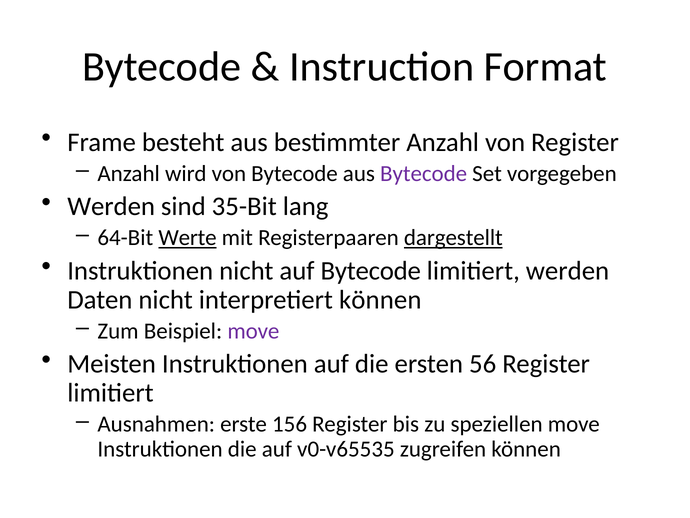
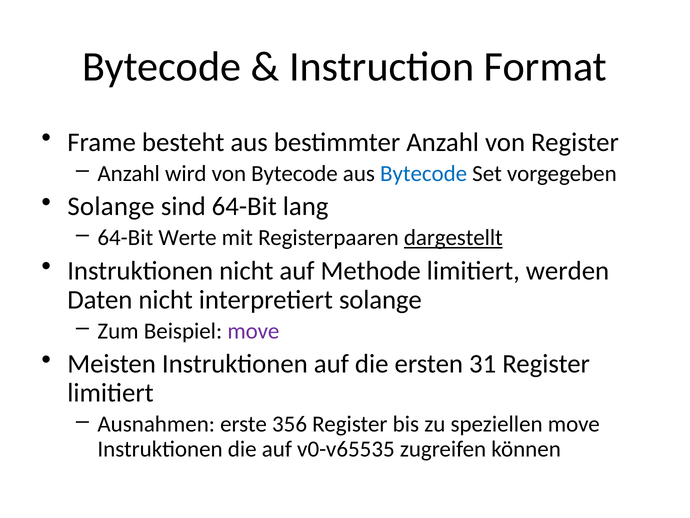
Bytecode at (424, 173) colour: purple -> blue
Werden at (111, 206): Werden -> Solange
sind 35-Bit: 35-Bit -> 64-Bit
Werte underline: present -> none
auf Bytecode: Bytecode -> Methode
interpretiert können: können -> solange
56: 56 -> 31
156: 156 -> 356
